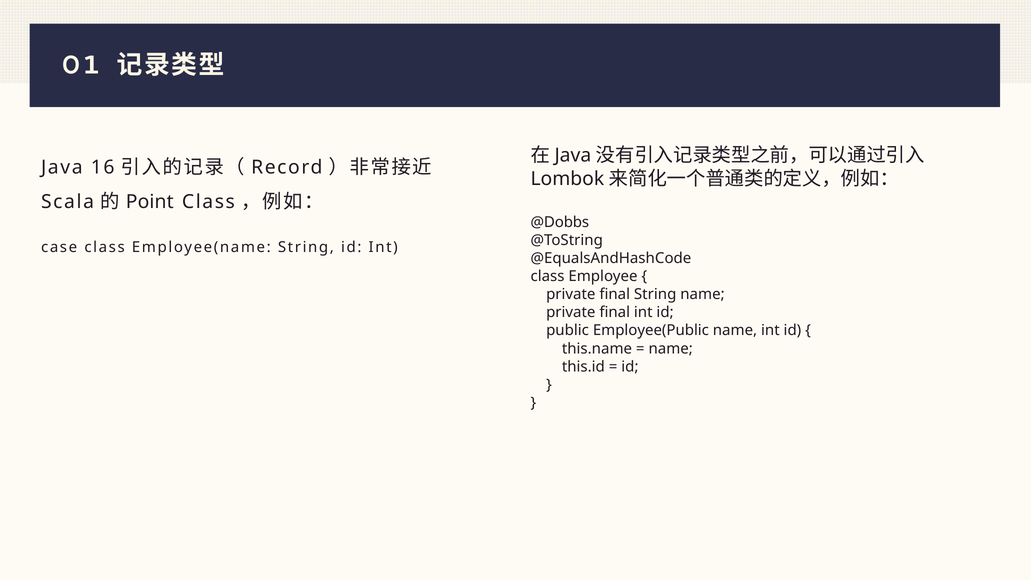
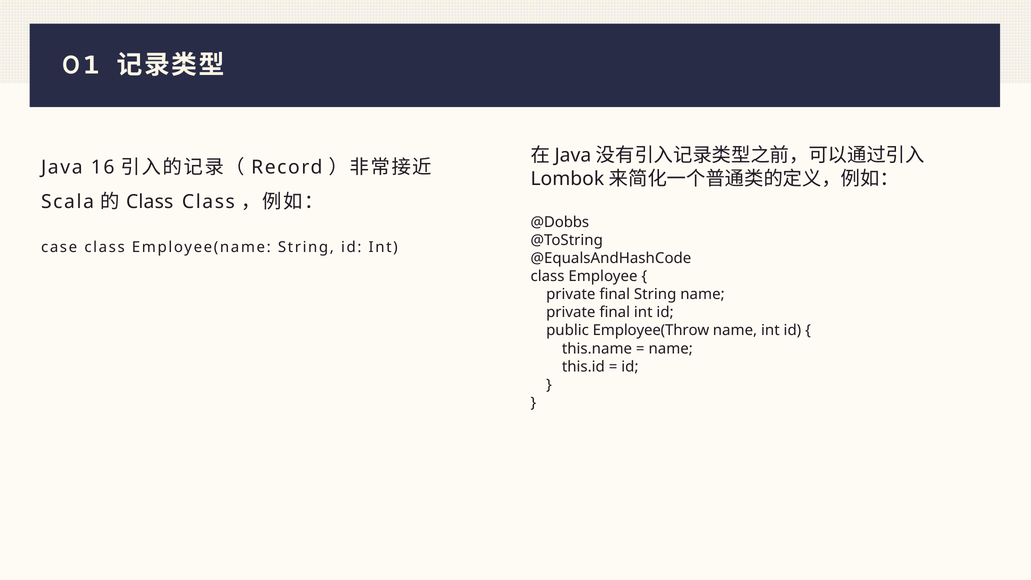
Point at (150, 202): Point -> Class
Employee(Public: Employee(Public -> Employee(Throw
